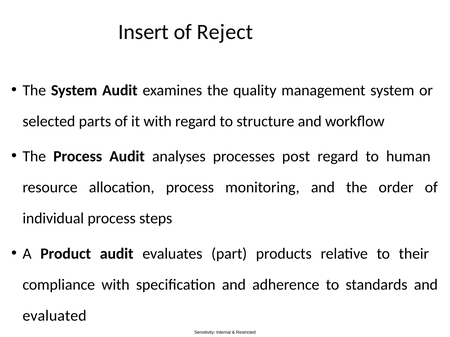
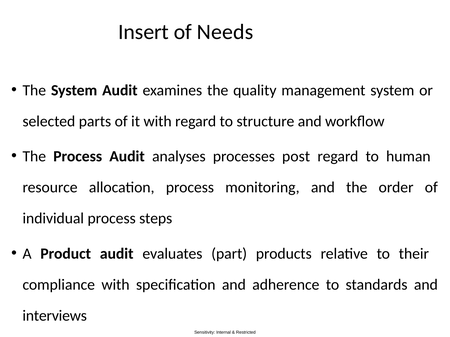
Reject: Reject -> Needs
evaluated: evaluated -> interviews
